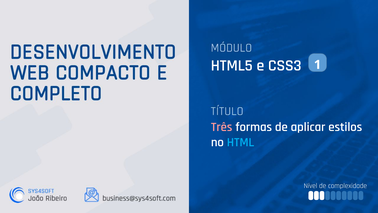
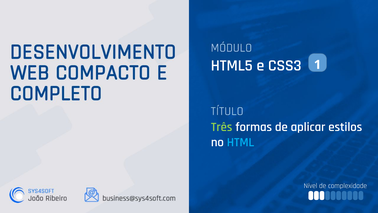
Três colour: pink -> light green
